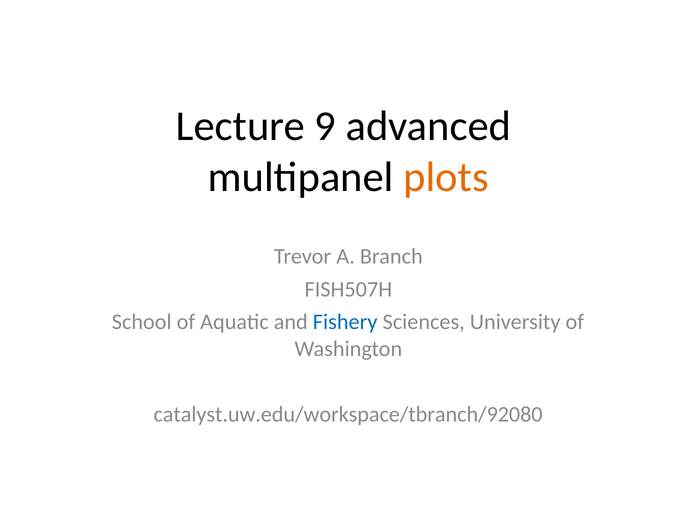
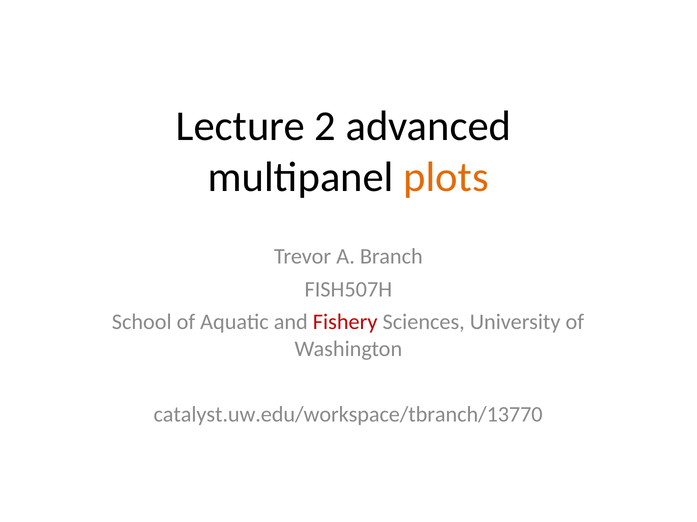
9: 9 -> 2
Fishery colour: blue -> red
catalyst.uw.edu/workspace/tbranch/92080: catalyst.uw.edu/workspace/tbranch/92080 -> catalyst.uw.edu/workspace/tbranch/13770
